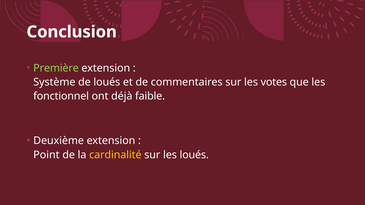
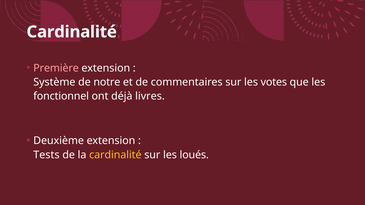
Conclusion at (72, 32): Conclusion -> Cardinalité
Première colour: light green -> pink
de loués: loués -> notre
faible: faible -> livres
Point: Point -> Tests
